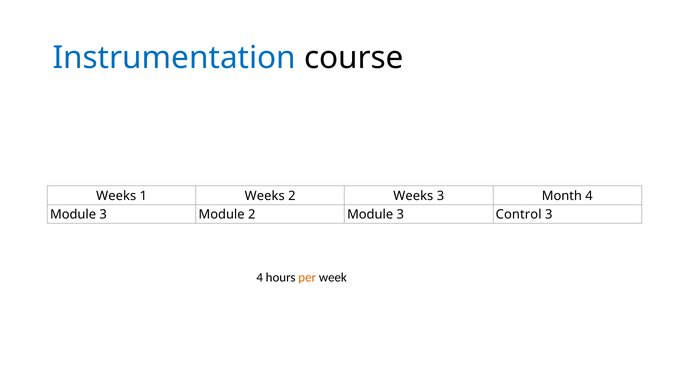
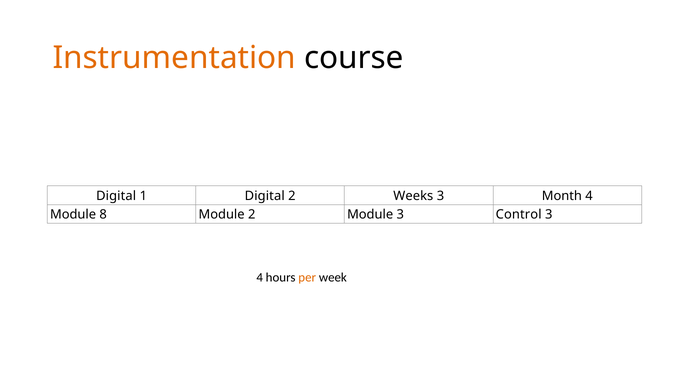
Instrumentation colour: blue -> orange
Weeks at (116, 196): Weeks -> Digital
1 Weeks: Weeks -> Digital
3 at (103, 214): 3 -> 8
